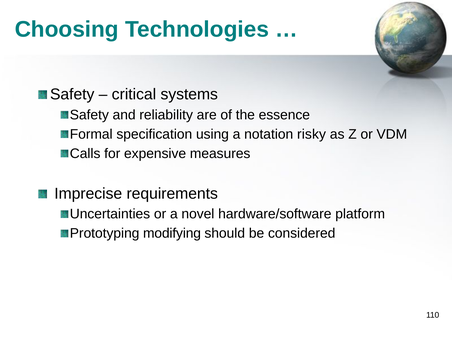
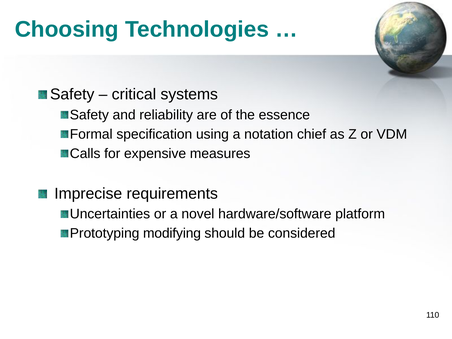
risky: risky -> chief
